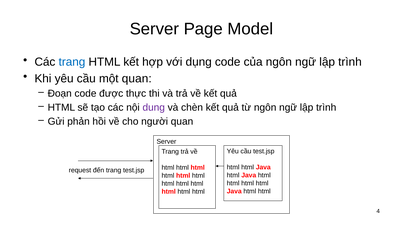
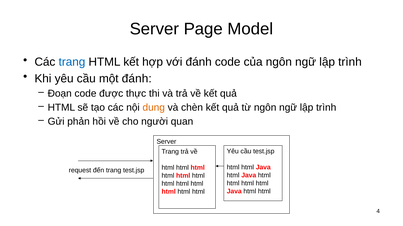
với dụng: dụng -> đánh
một quan: quan -> đánh
dung colour: purple -> orange
